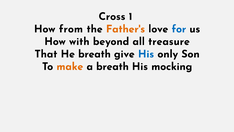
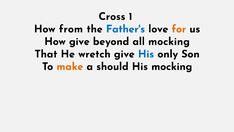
Father's colour: orange -> blue
for colour: blue -> orange
How with: with -> give
all treasure: treasure -> mocking
He breath: breath -> wretch
a breath: breath -> should
